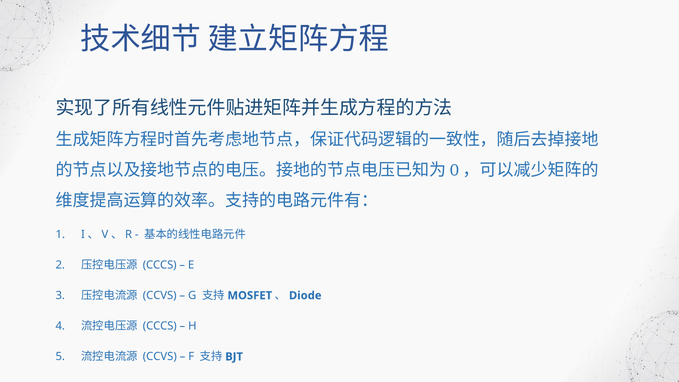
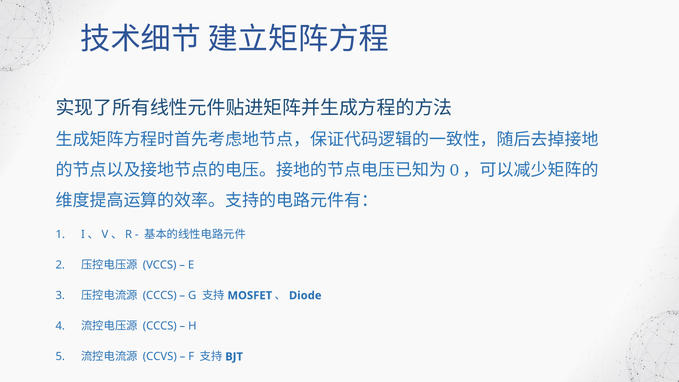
CCCS at (160, 265): CCCS -> VCCS
CCVS at (160, 295): CCVS -> CCCS
